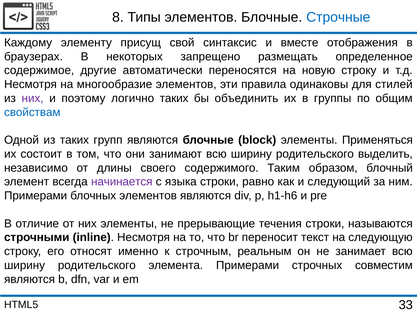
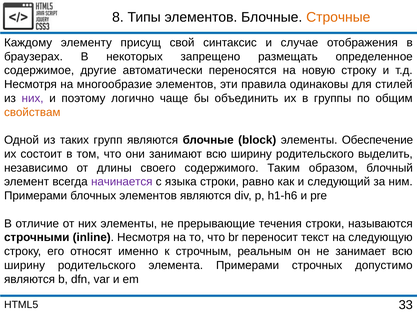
Строчные colour: blue -> orange
вместе: вместе -> случае
логично таких: таких -> чаще
свойствам colour: blue -> orange
Применяться: Применяться -> Обеспечение
совместим: совместим -> допустимо
